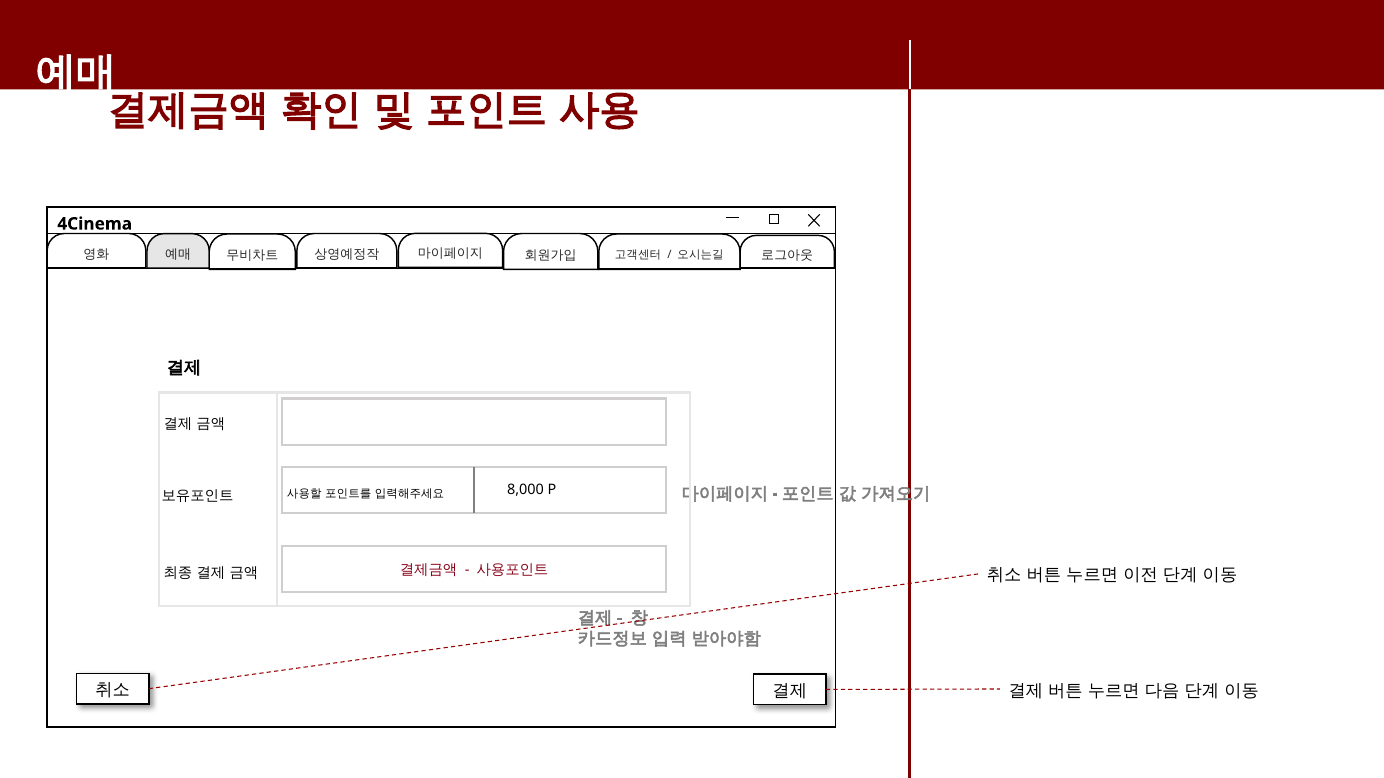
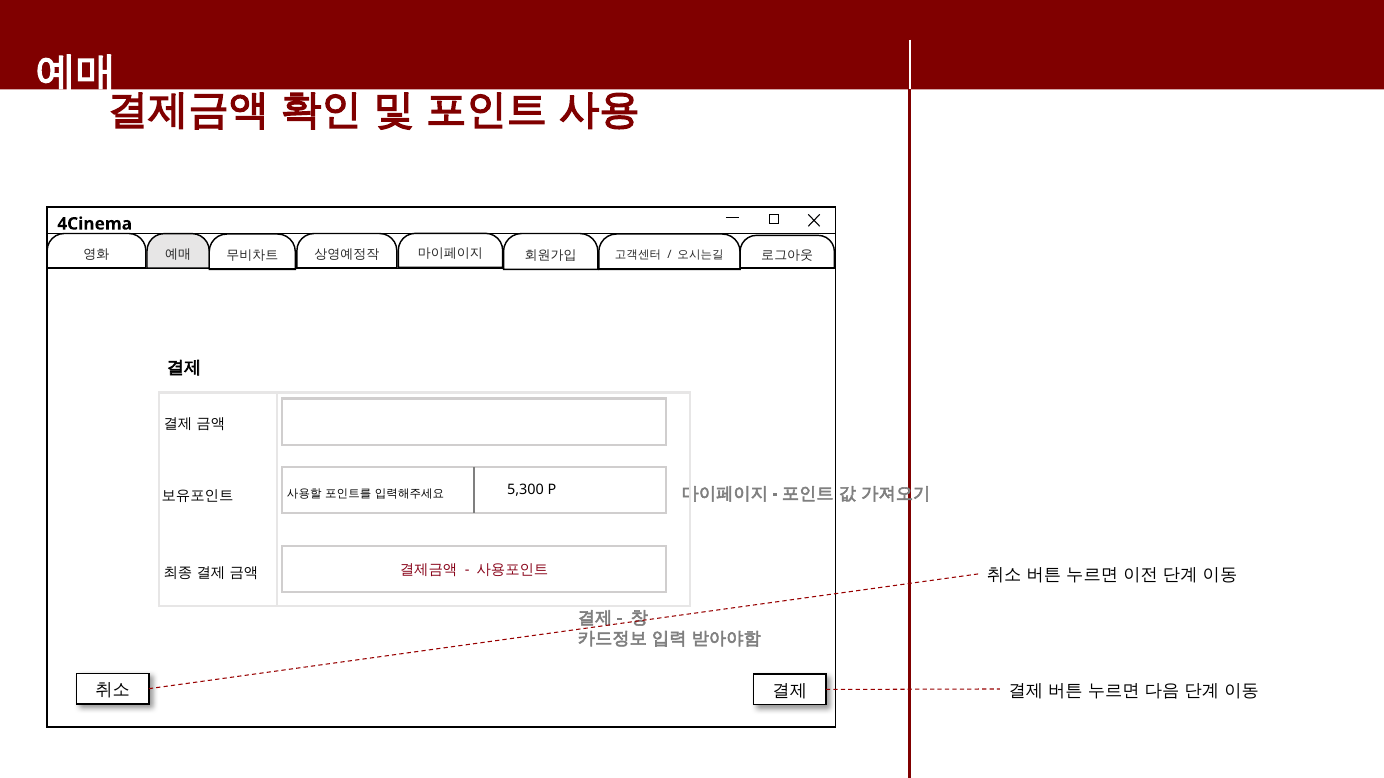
8,000: 8,000 -> 5,300
